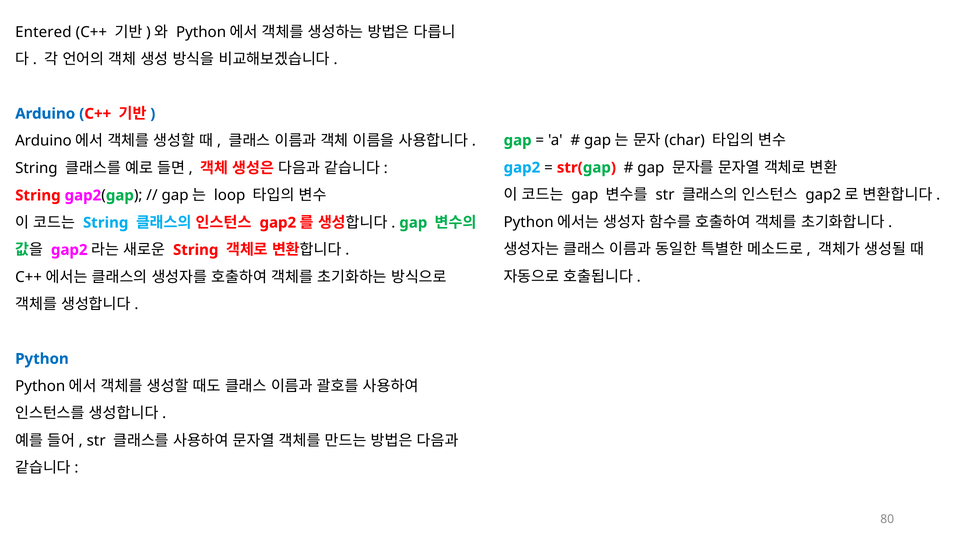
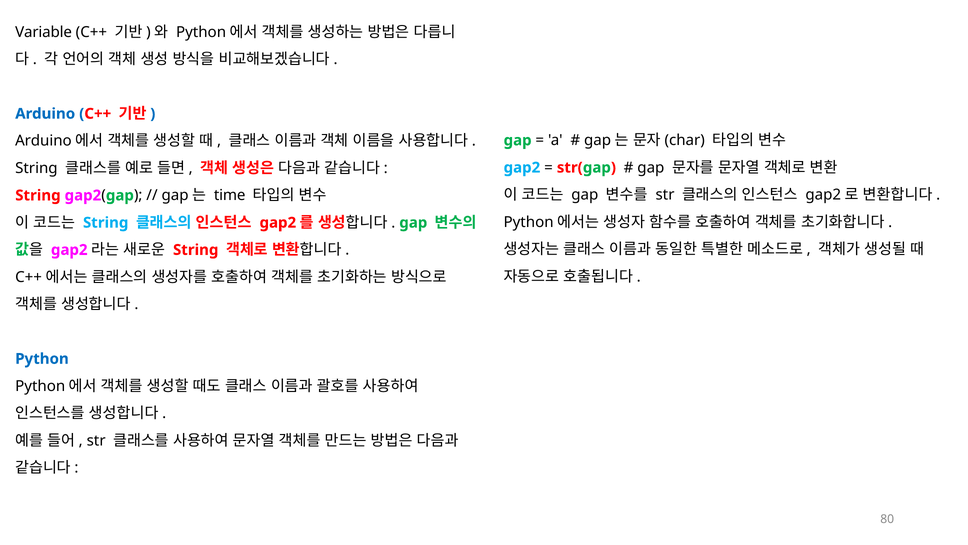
Entered: Entered -> Variable
loop: loop -> time
